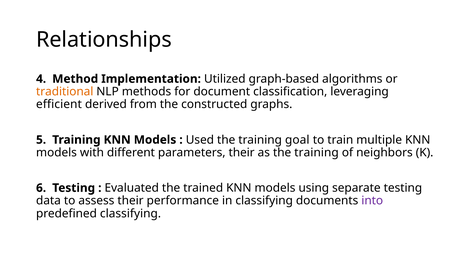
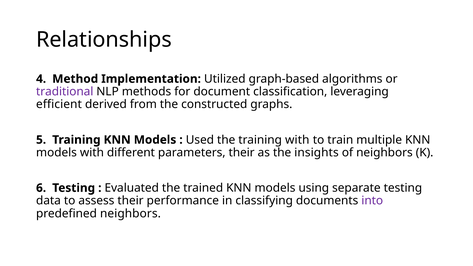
traditional colour: orange -> purple
training goal: goal -> with
as the training: training -> insights
predefined classifying: classifying -> neighbors
